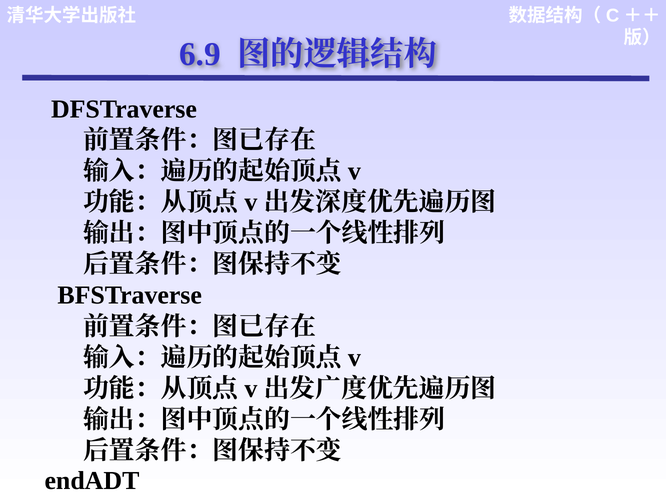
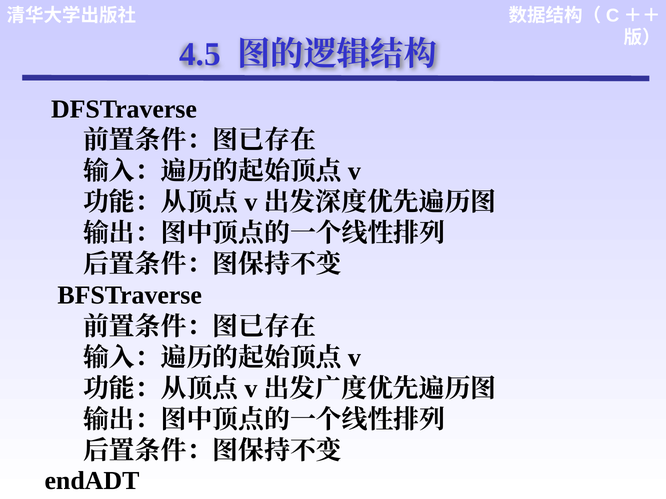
6.9: 6.9 -> 4.5
